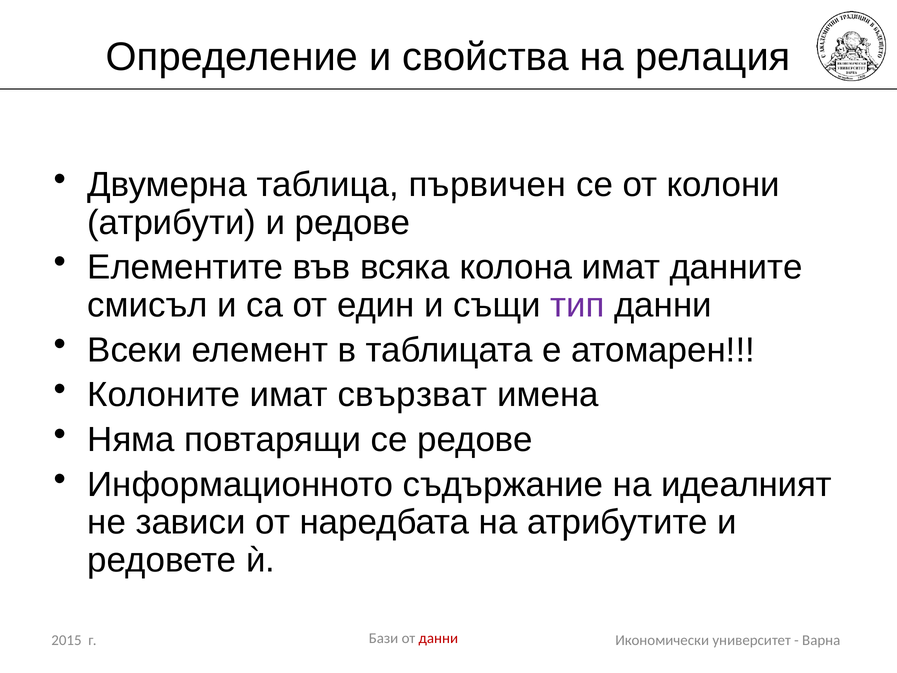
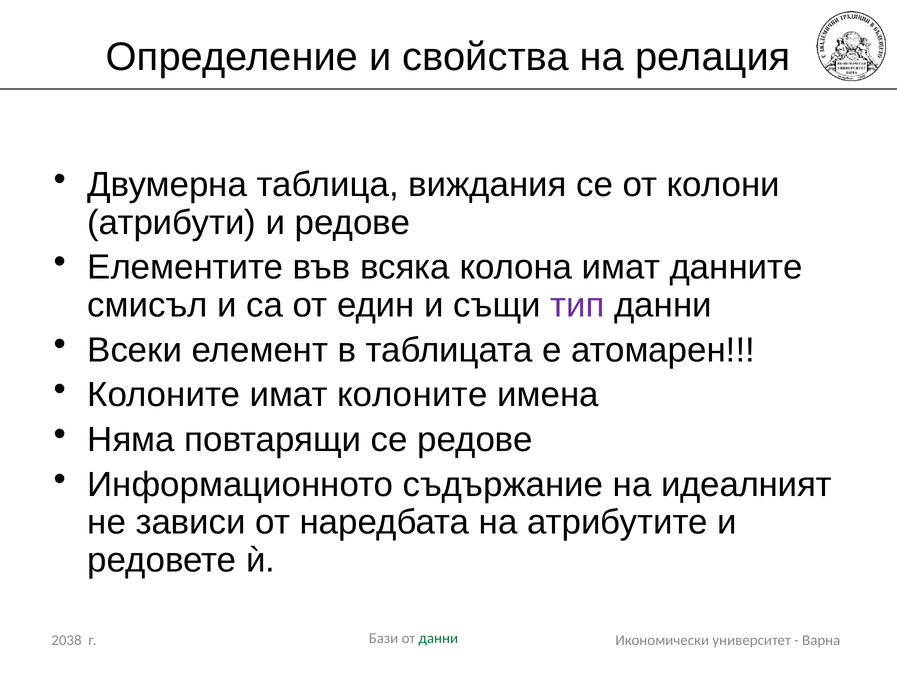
първичен: първичен -> виждания
имат свързват: свързват -> колоните
2015: 2015 -> 2038
данни at (438, 638) colour: red -> green
